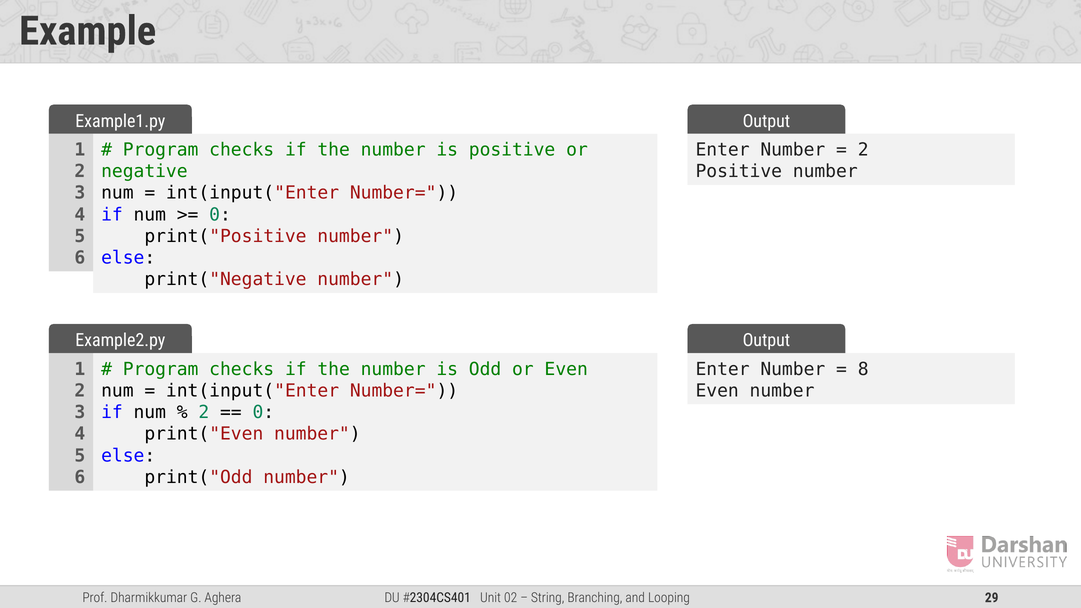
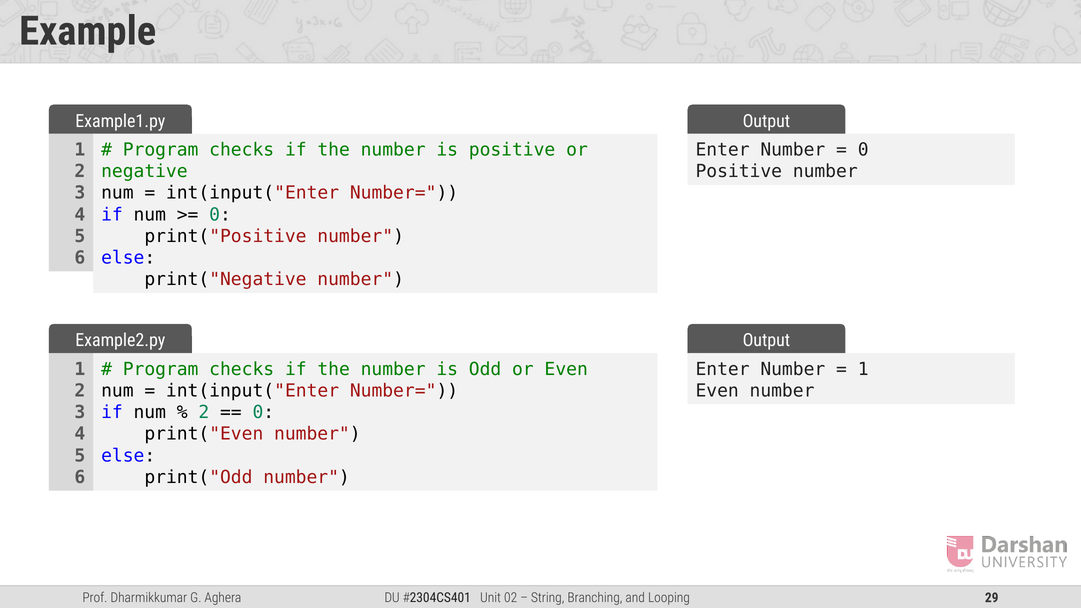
2 at (863, 150): 2 -> 0
8 at (863, 369): 8 -> 1
